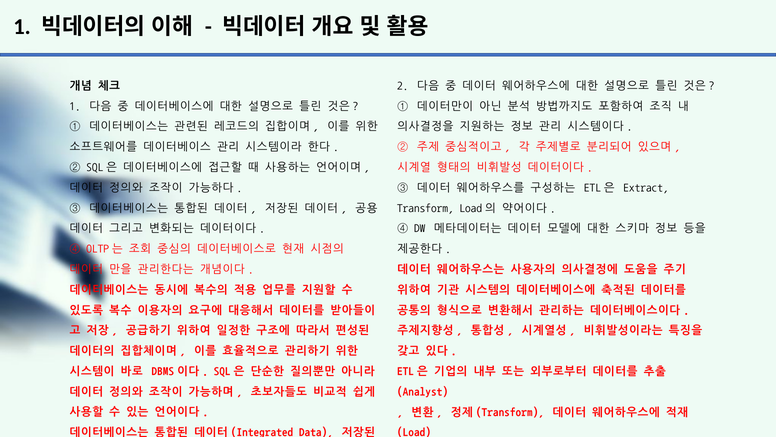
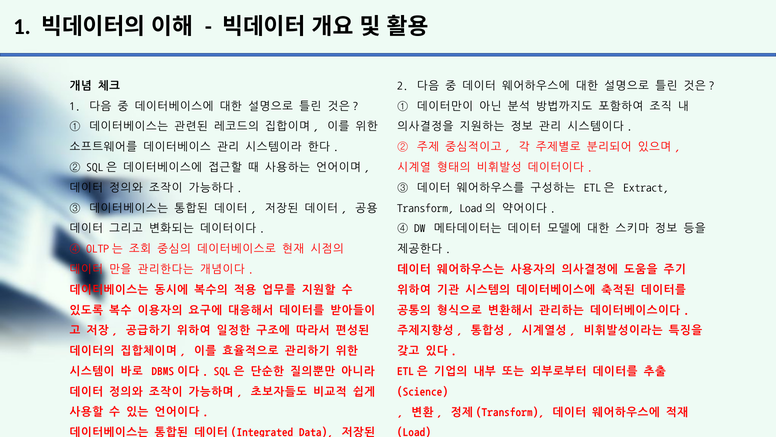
Analyst: Analyst -> Science
